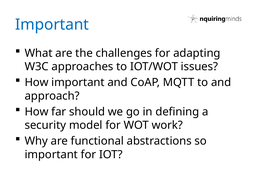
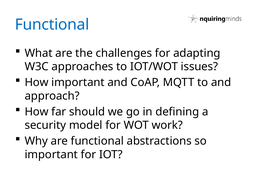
Important at (52, 24): Important -> Functional
